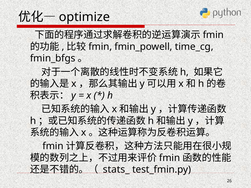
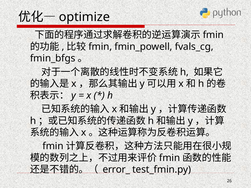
time_cg: time_cg -> fvals_cg
stats_: stats_ -> error_
